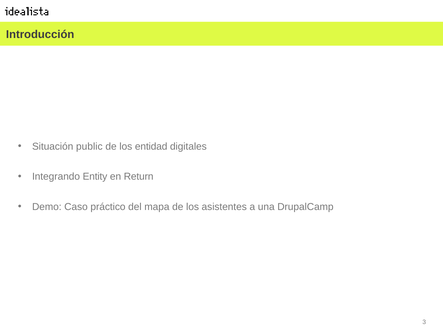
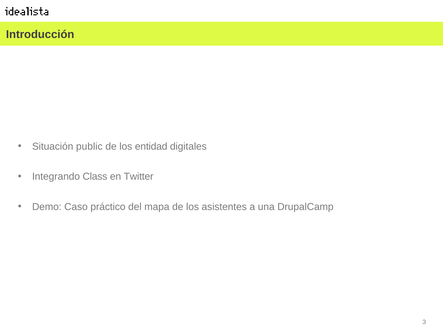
Entity: Entity -> Class
Return: Return -> Twitter
